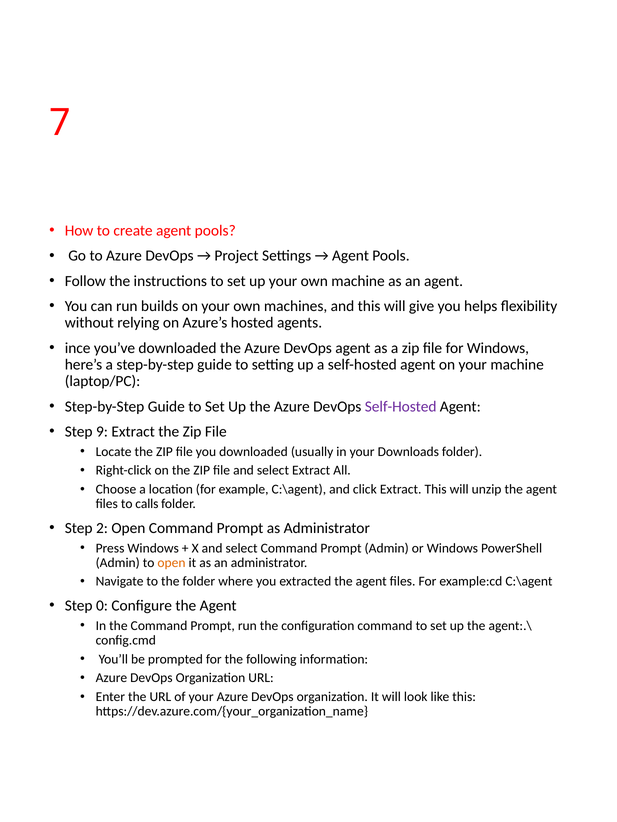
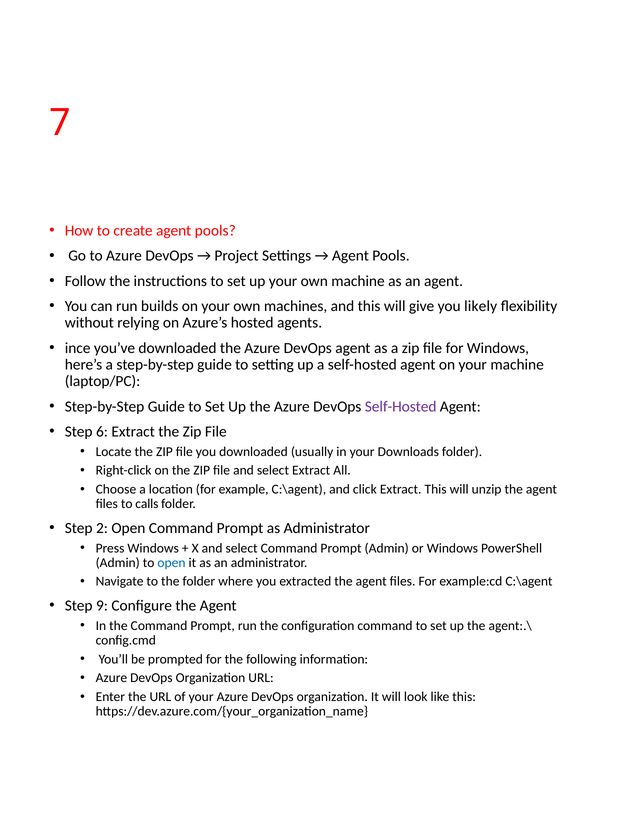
helps: helps -> likely
9: 9 -> 6
open at (171, 563) colour: orange -> blue
0: 0 -> 9
